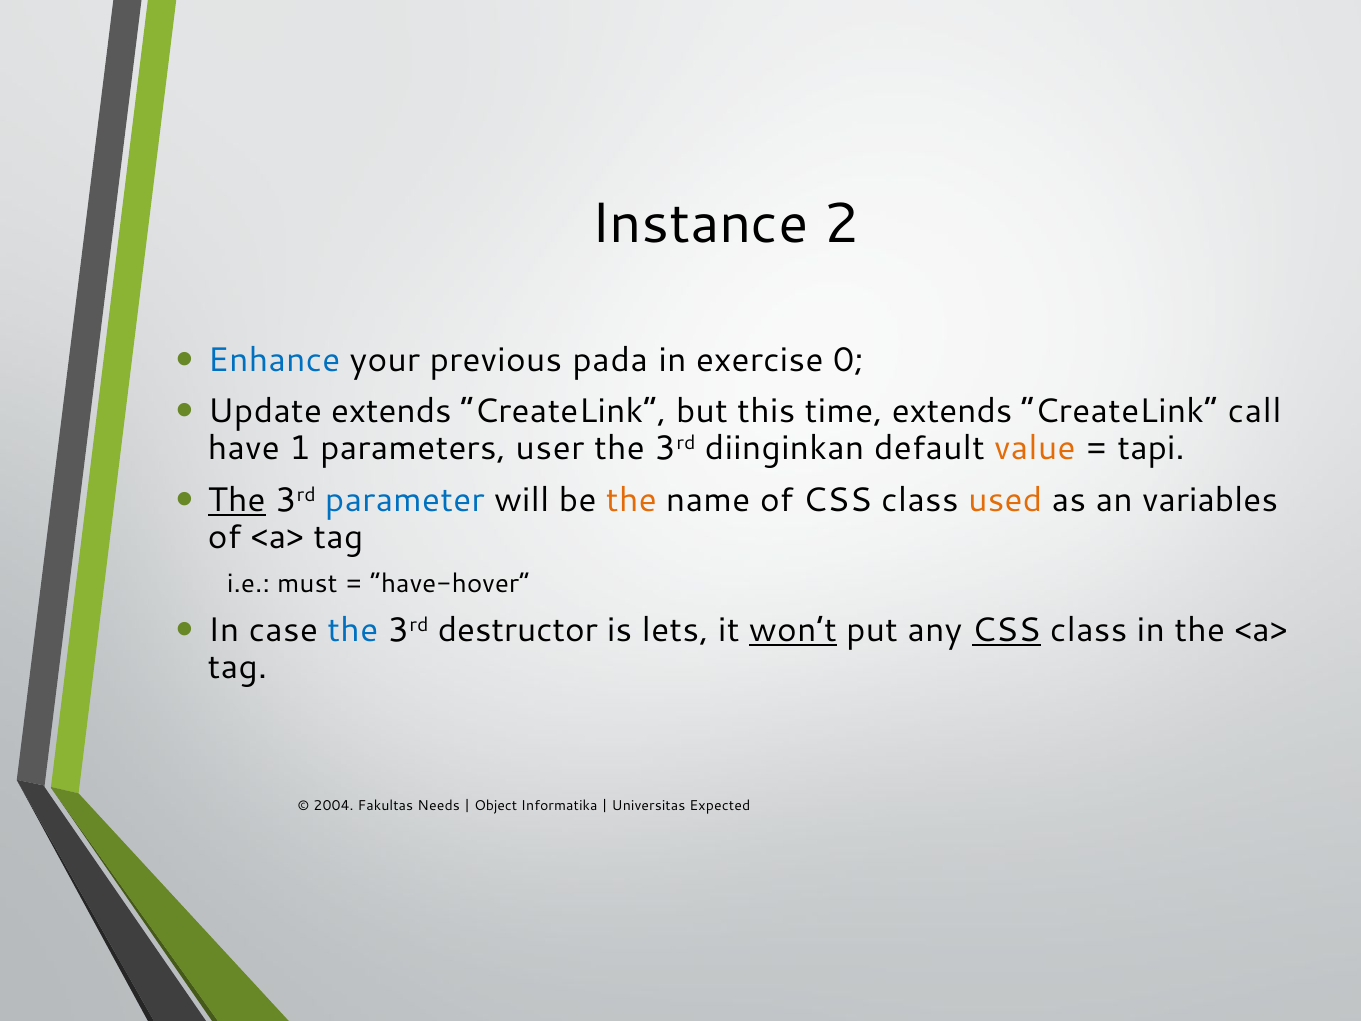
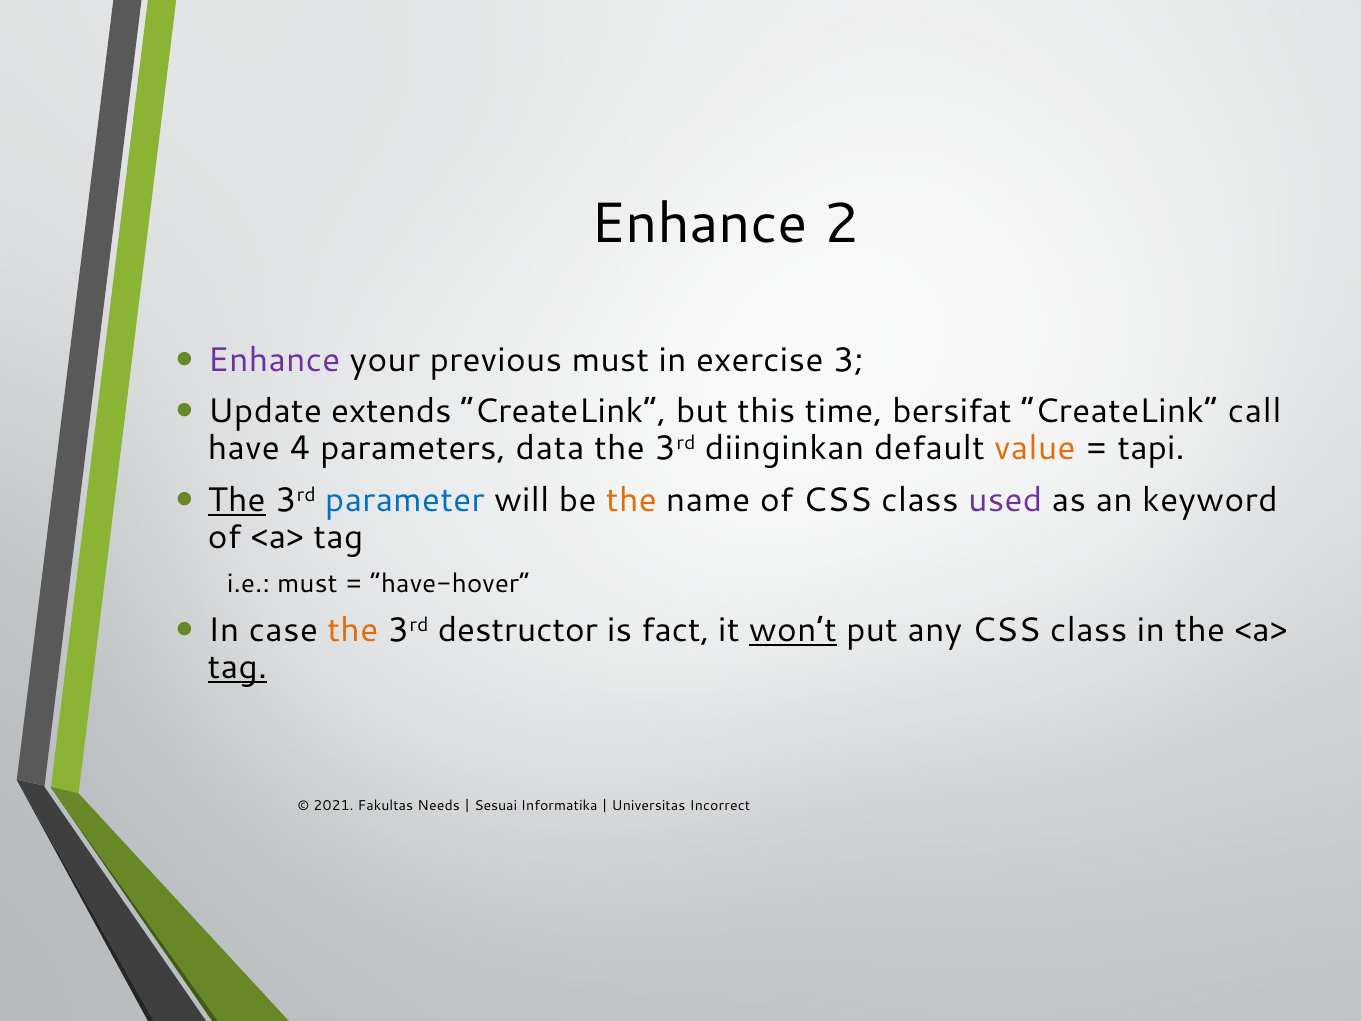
Instance at (699, 224): Instance -> Enhance
Enhance at (274, 360) colour: blue -> purple
previous pada: pada -> must
0: 0 -> 3
time extends: extends -> bersifat
1: 1 -> 4
user: user -> data
used colour: orange -> purple
variables: variables -> keyword
the at (353, 631) colour: blue -> orange
lets: lets -> fact
CSS at (1006, 631) underline: present -> none
tag at (238, 667) underline: none -> present
2004: 2004 -> 2021
Object: Object -> Sesuai
Expected: Expected -> Incorrect
